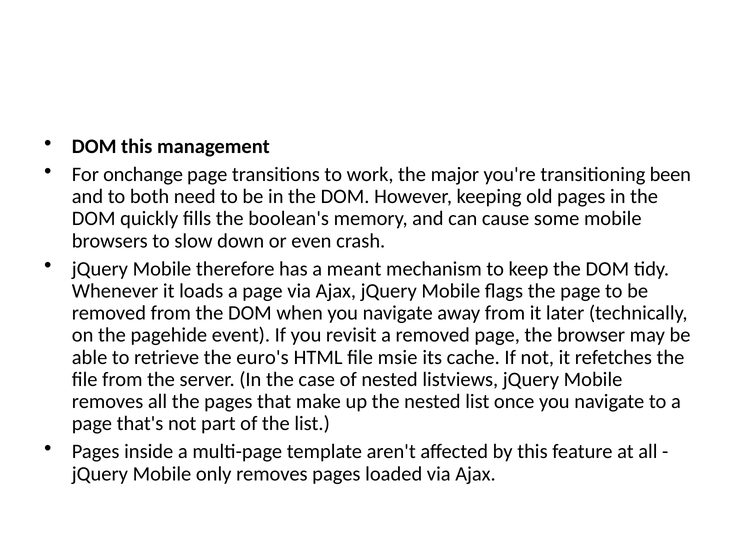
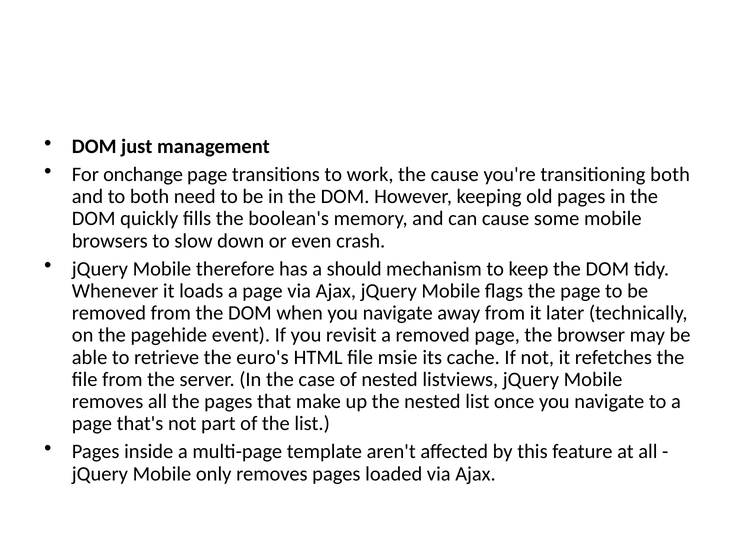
DOM this: this -> just
the major: major -> cause
transitioning been: been -> both
meant: meant -> should
